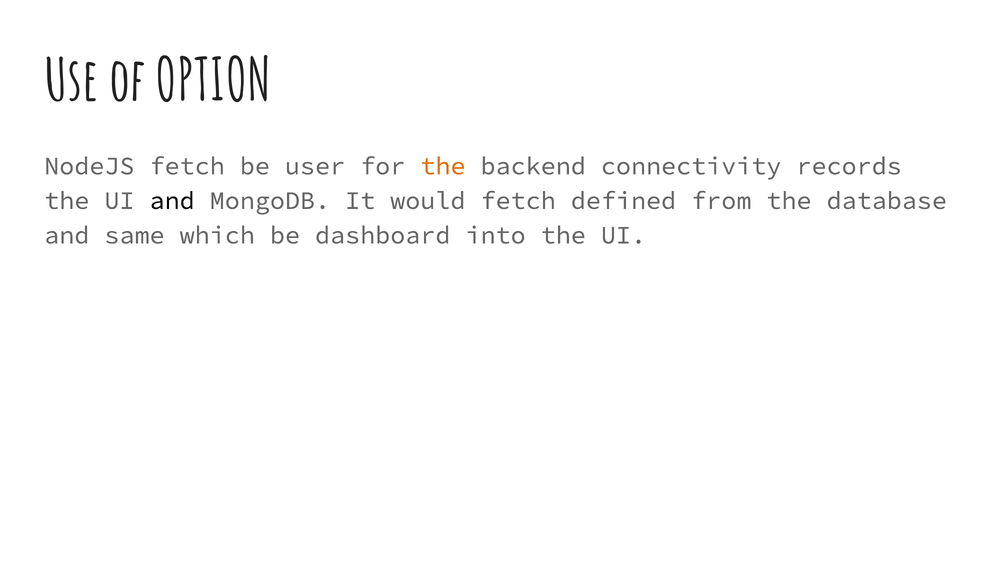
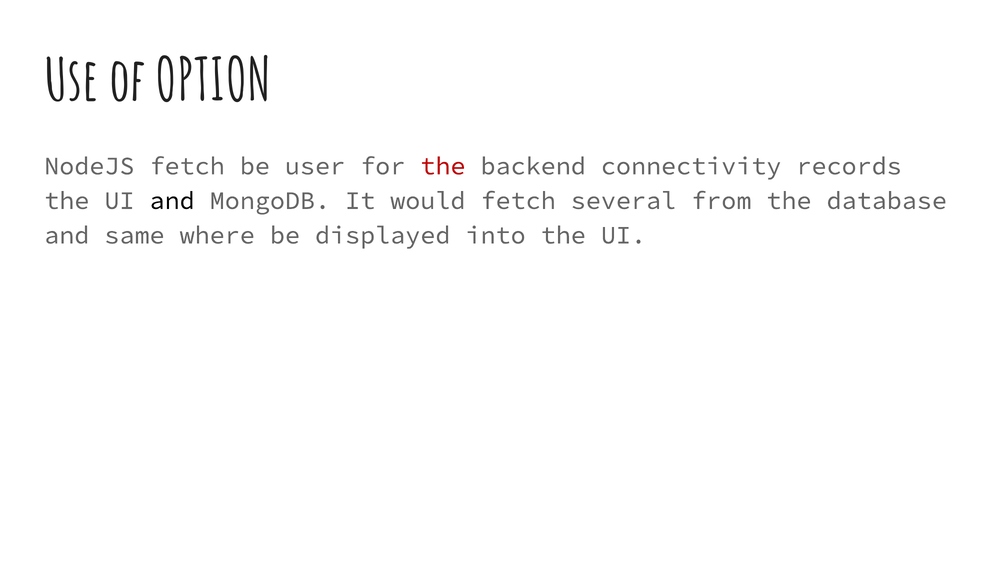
the at (443, 166) colour: orange -> red
defined: defined -> several
which: which -> where
dashboard: dashboard -> displayed
